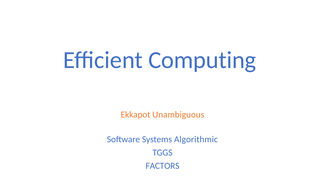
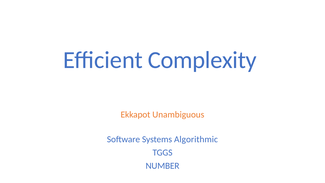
Computing: Computing -> Complexity
FACTORS: FACTORS -> NUMBER
